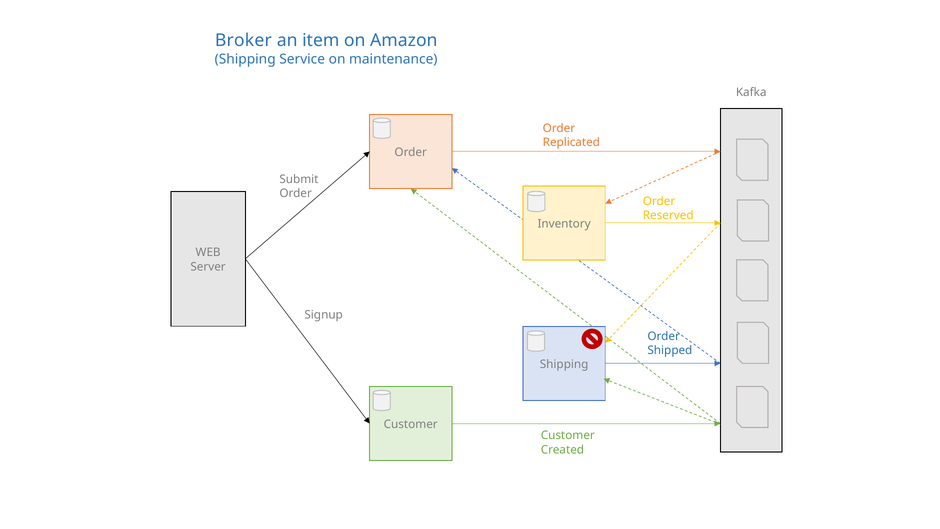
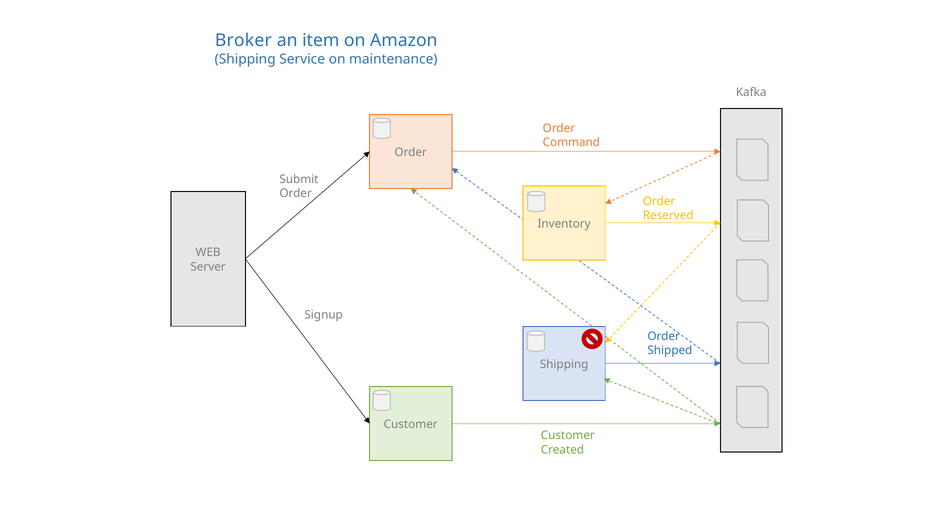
Replicated: Replicated -> Command
